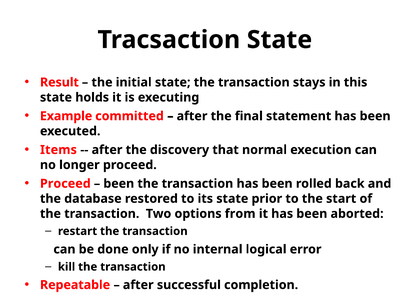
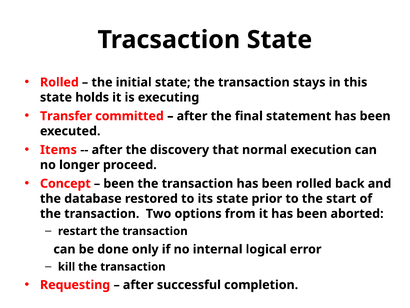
Result at (59, 82): Result -> Rolled
Example: Example -> Transfer
Proceed at (65, 183): Proceed -> Concept
Repeatable: Repeatable -> Requesting
